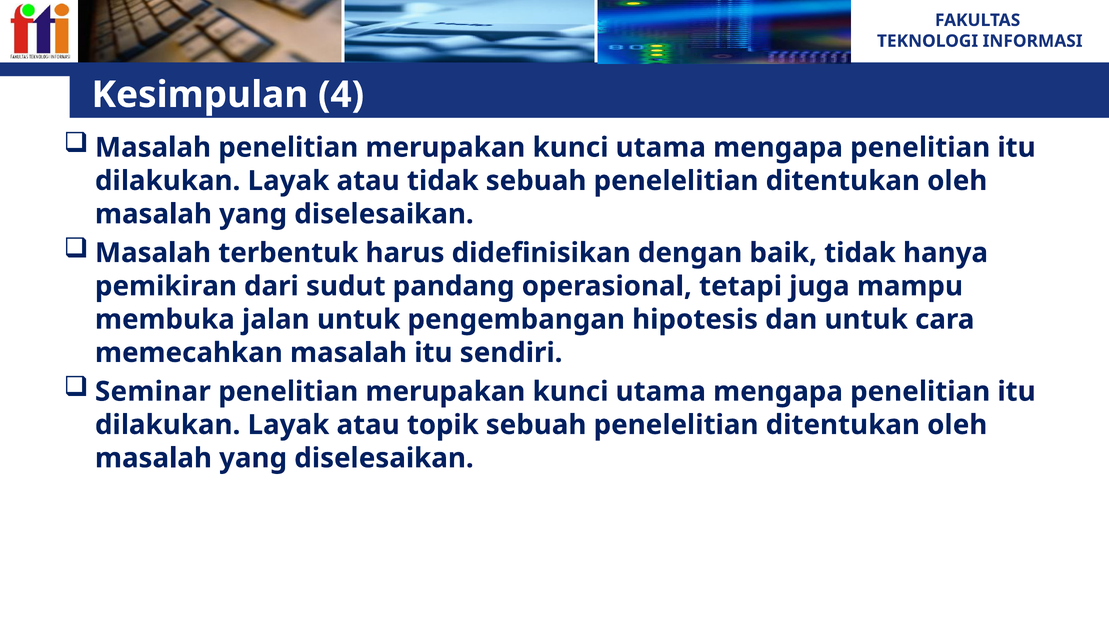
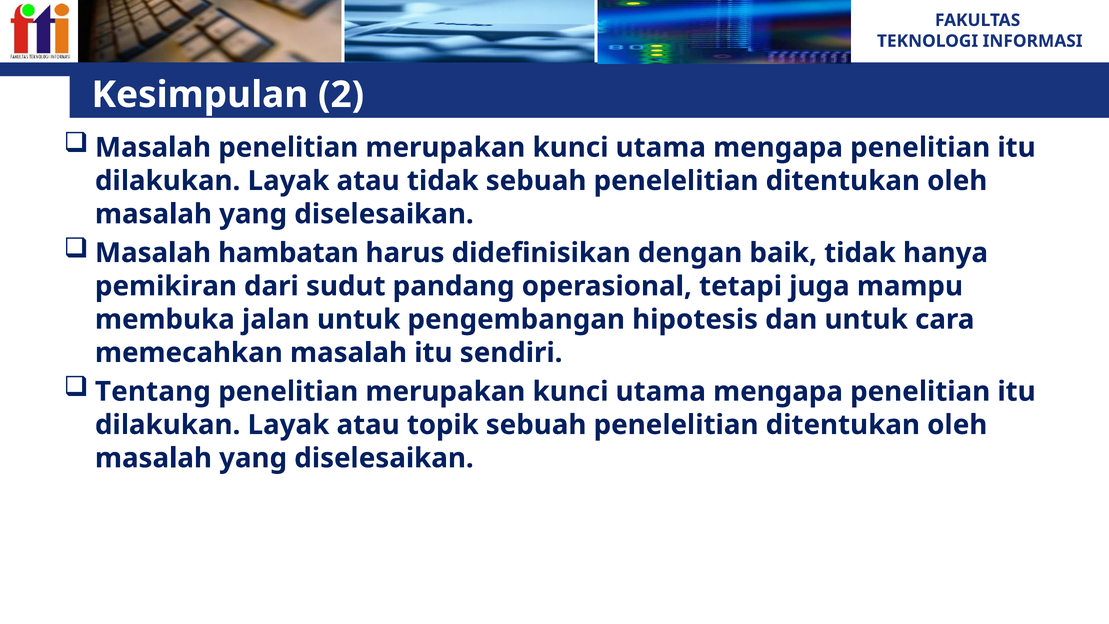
4: 4 -> 2
terbentuk: terbentuk -> hambatan
Seminar: Seminar -> Tentang
